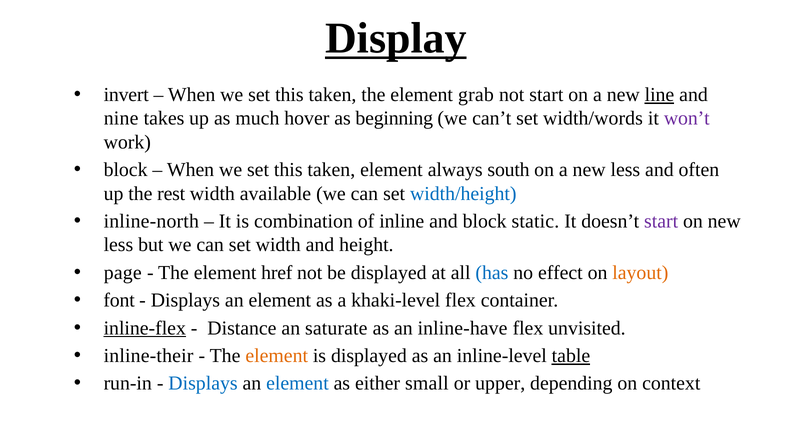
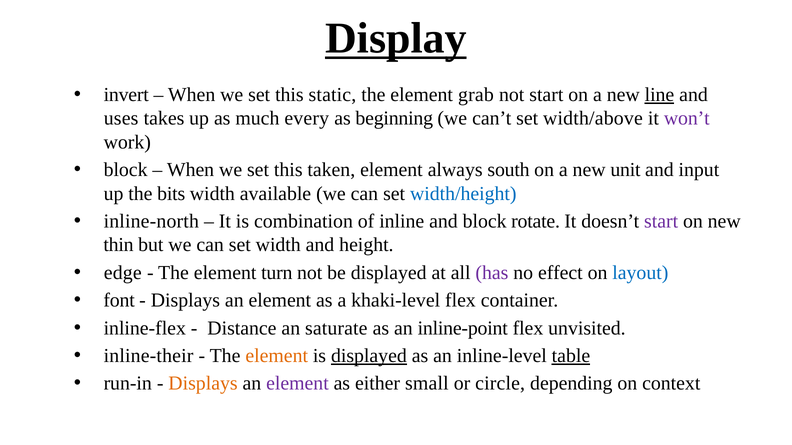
taken at (333, 95): taken -> static
nine: nine -> uses
hover: hover -> every
width/words: width/words -> width/above
a new less: less -> unit
often: often -> input
rest: rest -> bits
static: static -> rotate
less at (118, 245): less -> thin
page: page -> edge
href: href -> turn
has colour: blue -> purple
layout colour: orange -> blue
inline-flex underline: present -> none
inline-have: inline-have -> inline-point
displayed at (369, 356) underline: none -> present
Displays at (203, 384) colour: blue -> orange
element at (297, 384) colour: blue -> purple
upper: upper -> circle
